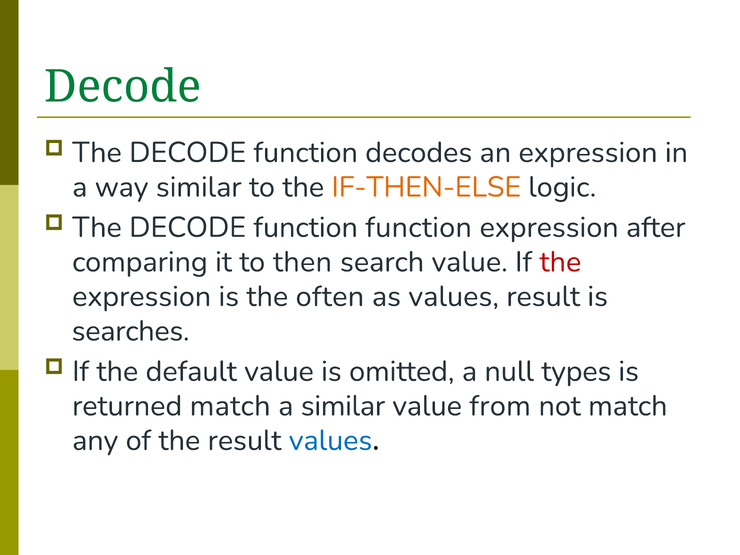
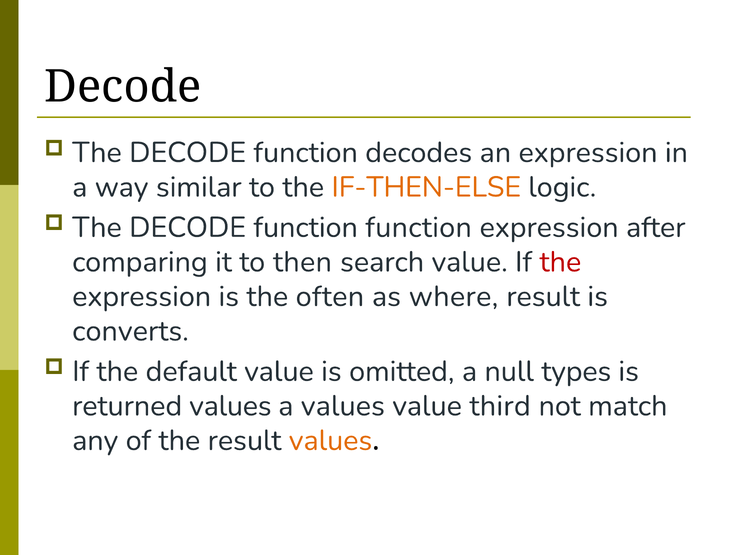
Decode at (123, 87) colour: green -> black
as values: values -> where
searches: searches -> converts
returned match: match -> values
a similar: similar -> values
from: from -> third
values at (331, 440) colour: blue -> orange
